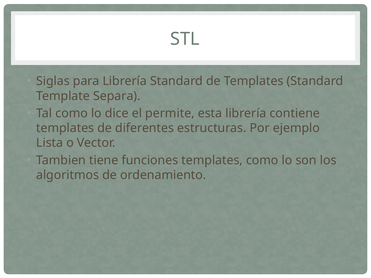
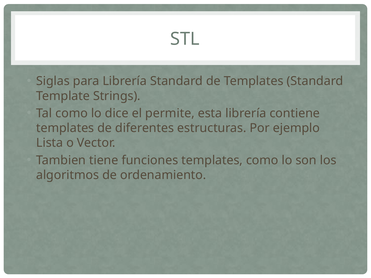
Separa: Separa -> Strings
